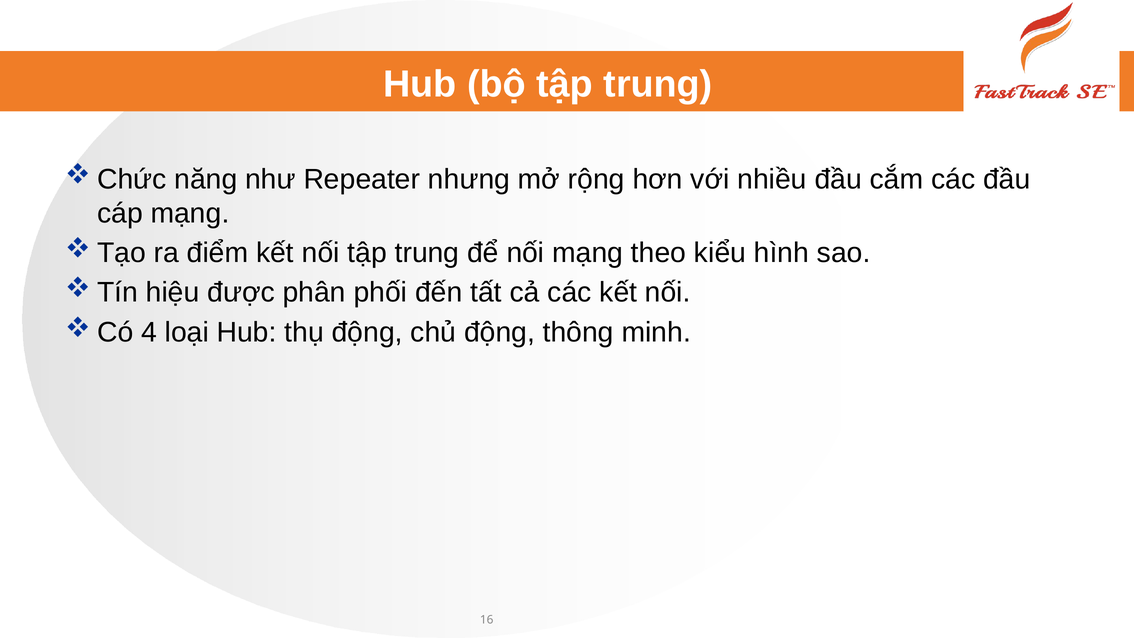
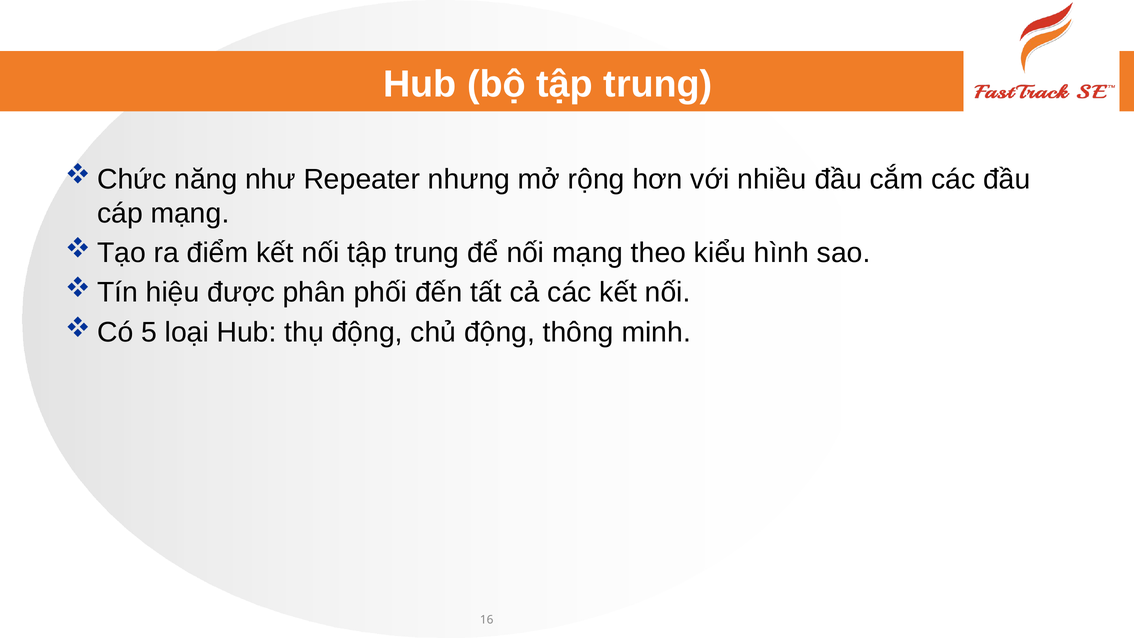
4: 4 -> 5
